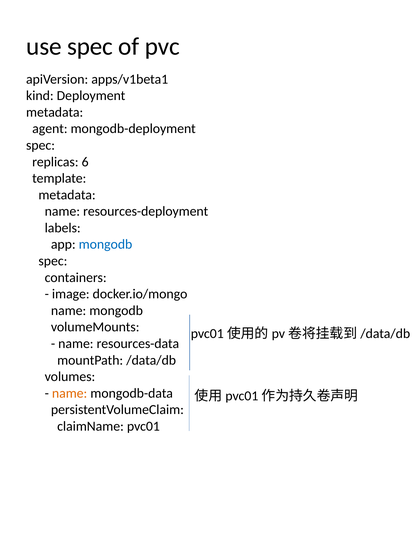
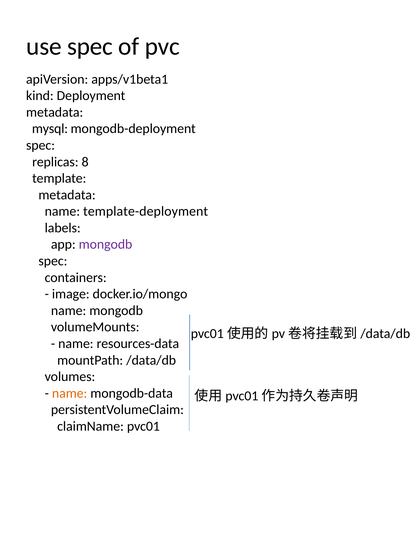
agent: agent -> mysql
6: 6 -> 8
resources-deployment: resources-deployment -> template-deployment
mongodb at (105, 244) colour: blue -> purple
